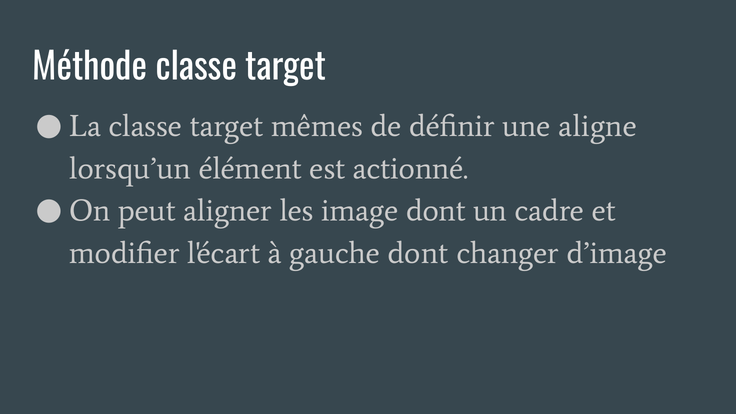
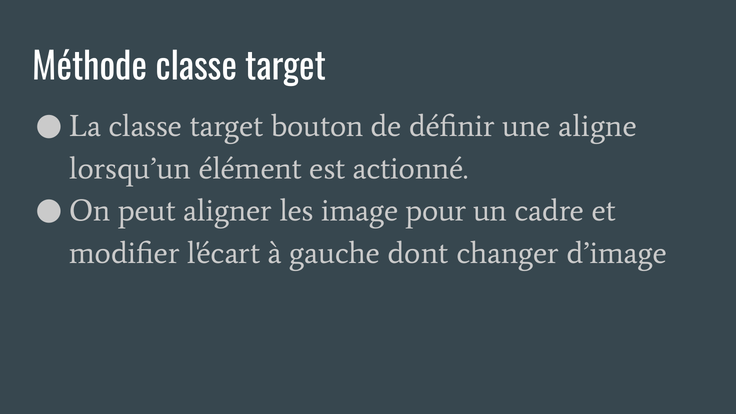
mêmes: mêmes -> bouton
image dont: dont -> pour
